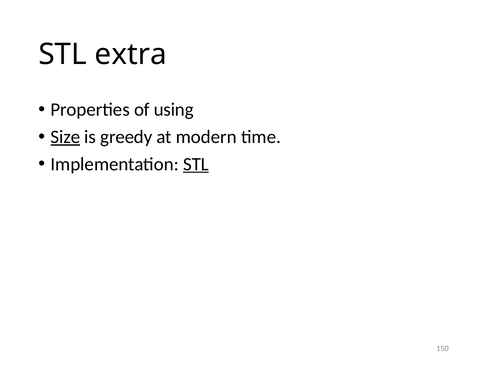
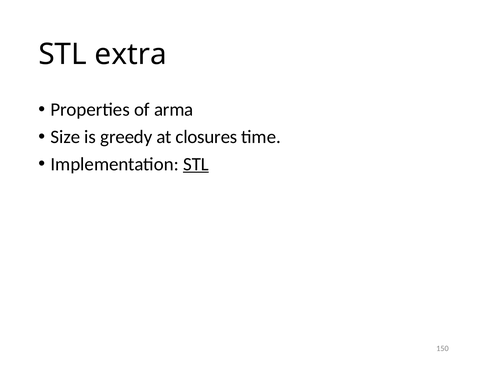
using: using -> arma
Size underline: present -> none
modern: modern -> closures
